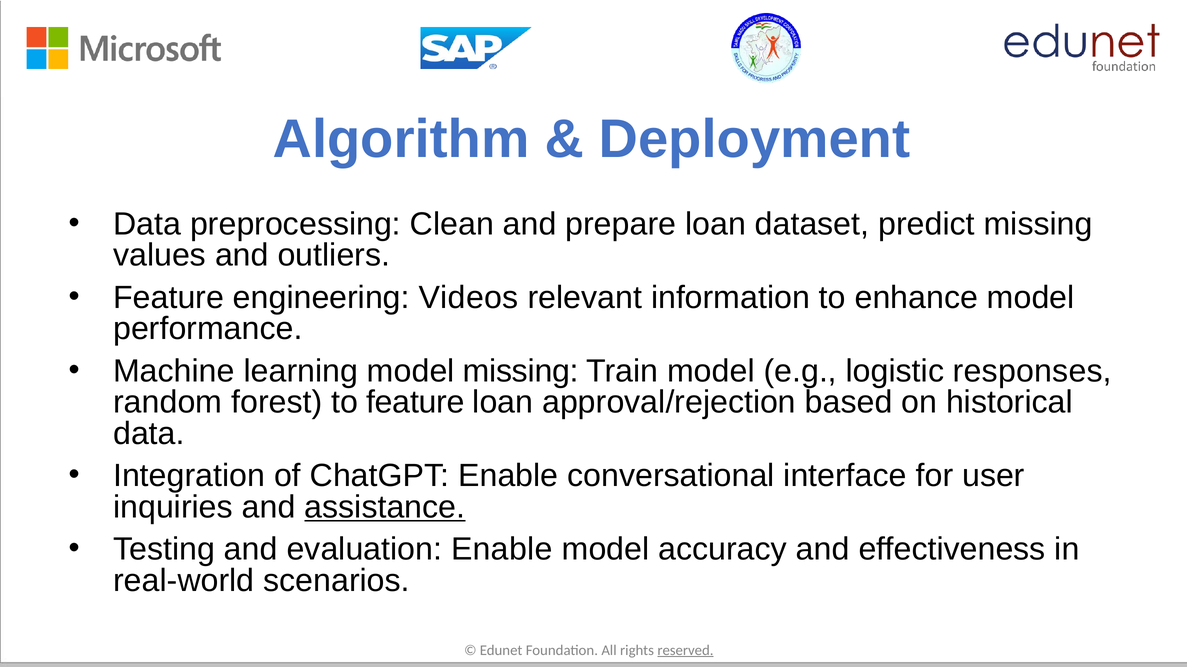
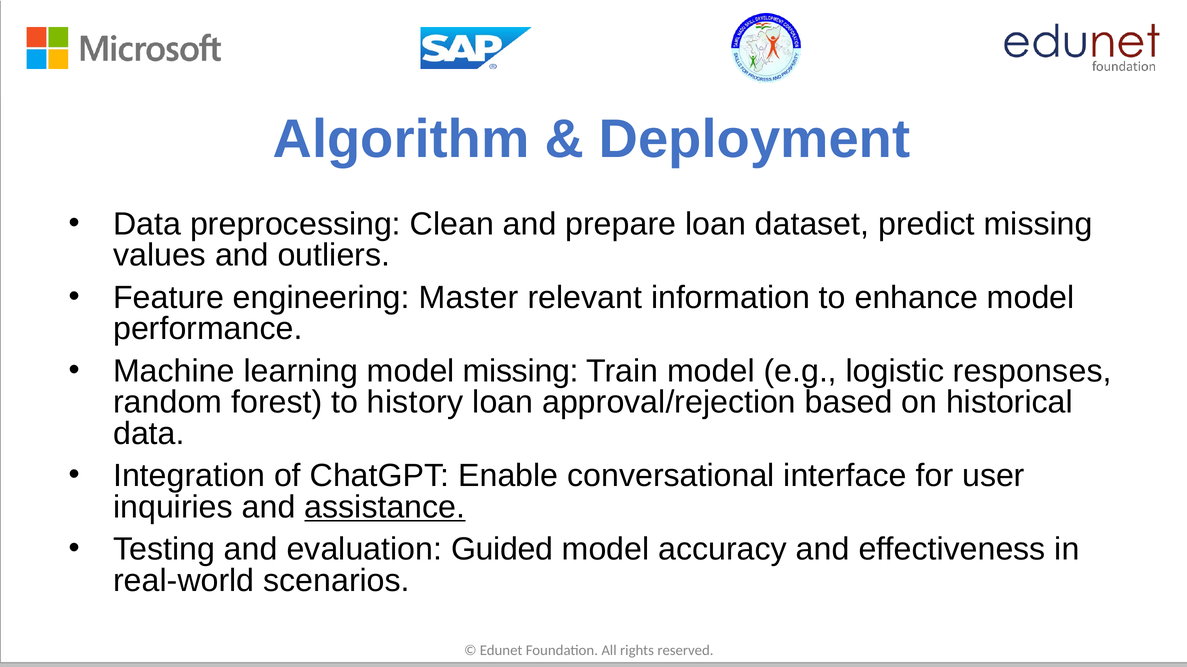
Videos: Videos -> Master
to feature: feature -> history
evaluation Enable: Enable -> Guided
reserved underline: present -> none
